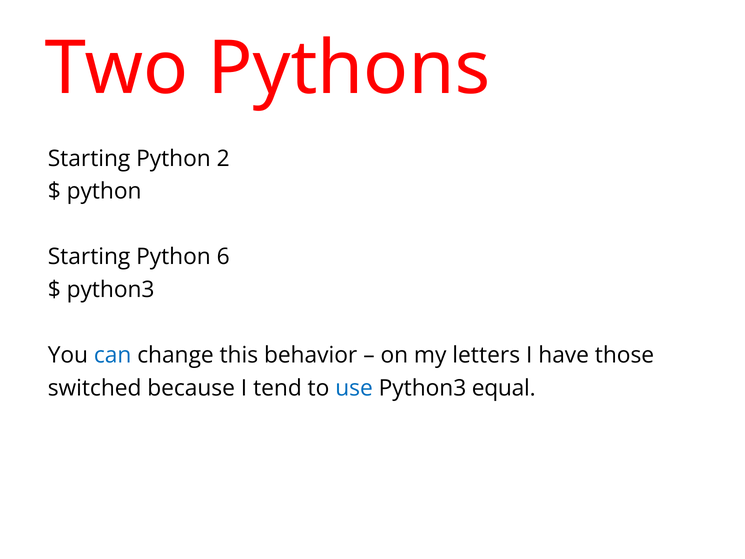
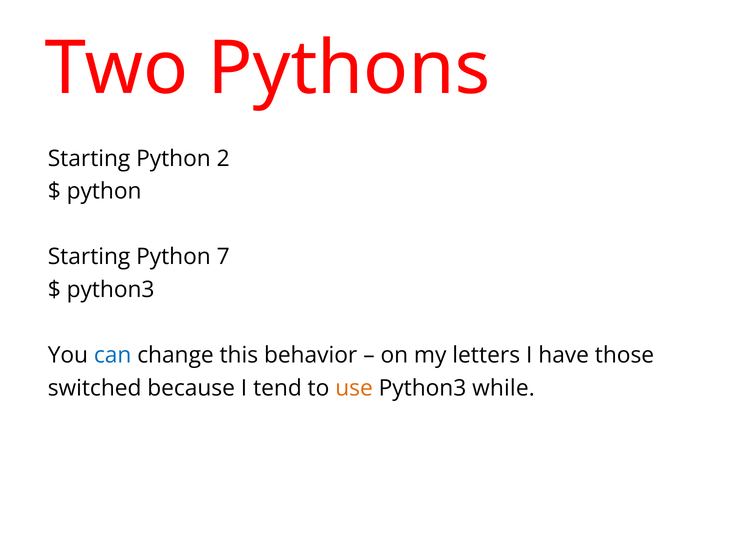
6: 6 -> 7
use colour: blue -> orange
equal: equal -> while
